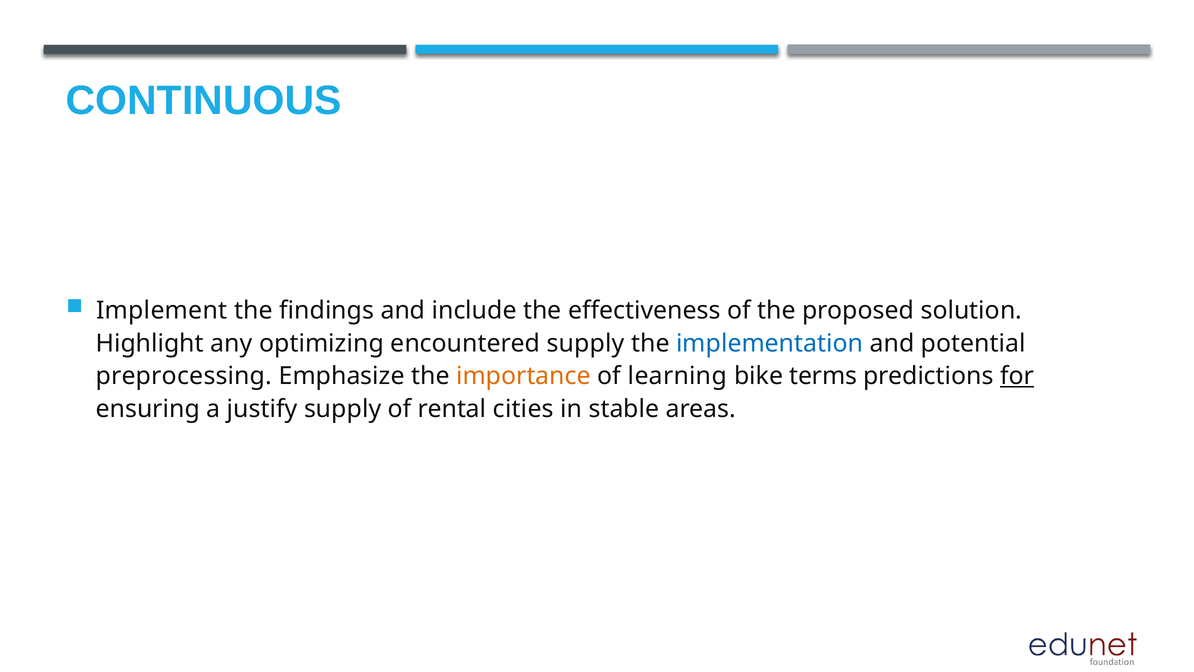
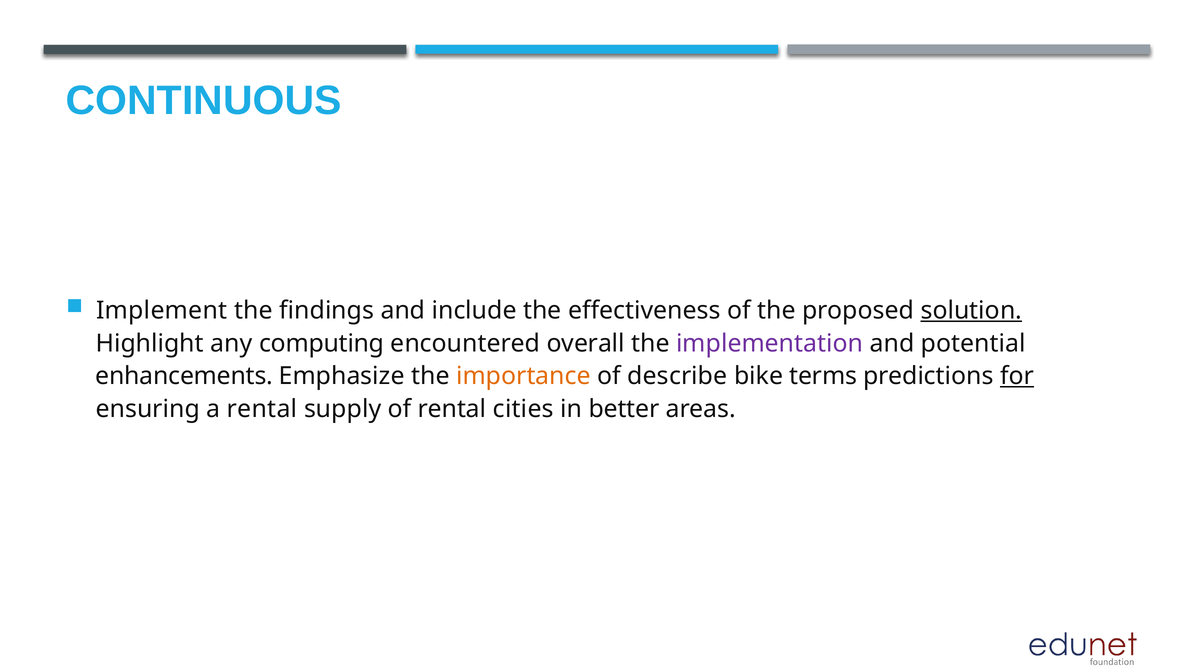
solution underline: none -> present
optimizing: optimizing -> computing
encountered supply: supply -> overall
implementation colour: blue -> purple
preprocessing: preprocessing -> enhancements
learning: learning -> describe
a justify: justify -> rental
stable: stable -> better
